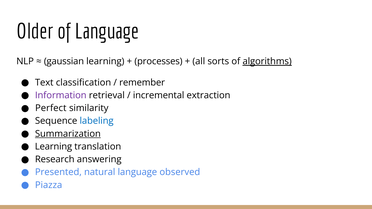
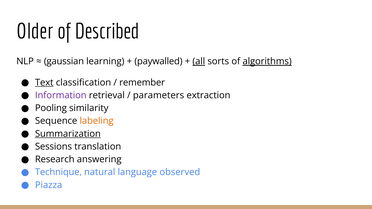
of Language: Language -> Described
processes: processes -> paywalled
all underline: none -> present
Text underline: none -> present
incremental: incremental -> parameters
Perfect: Perfect -> Pooling
labeling colour: blue -> orange
Learning at (53, 147): Learning -> Sessions
Presented: Presented -> Technique
